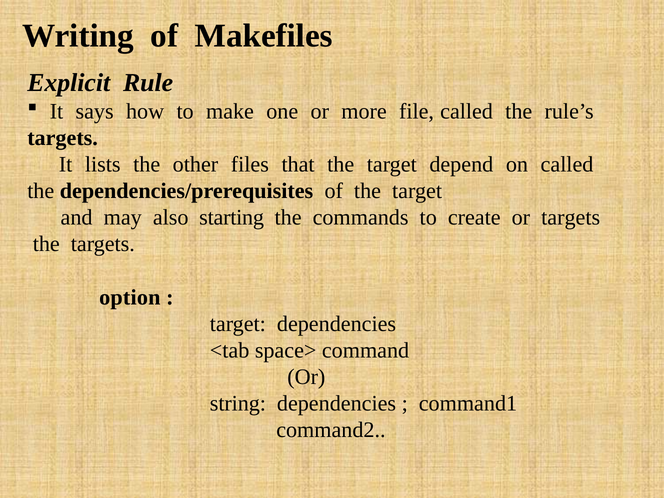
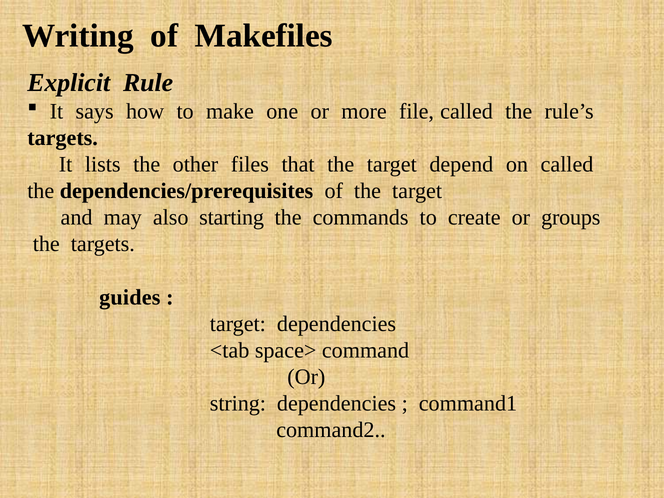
or targets: targets -> groups
option: option -> guides
